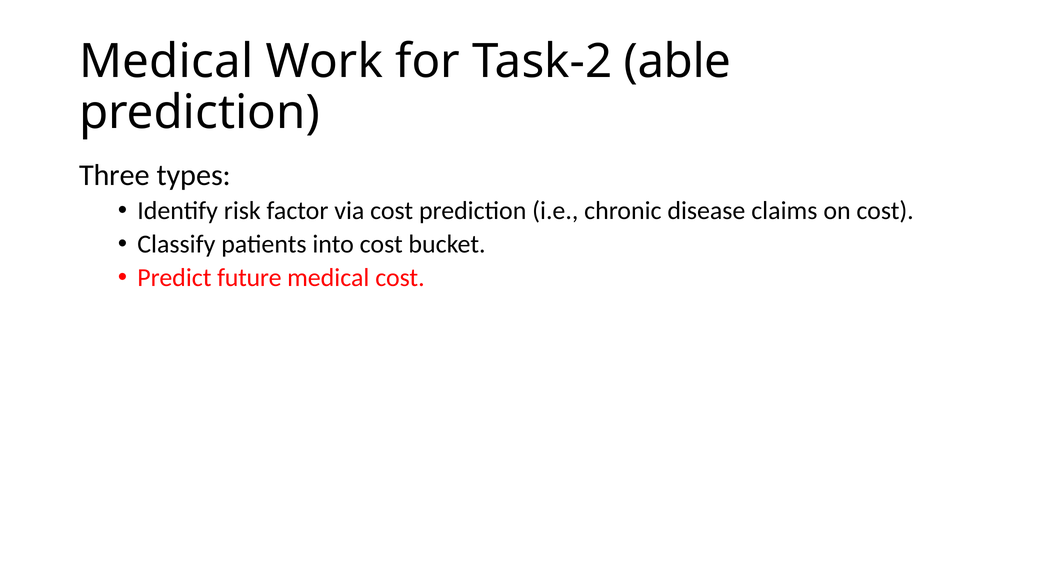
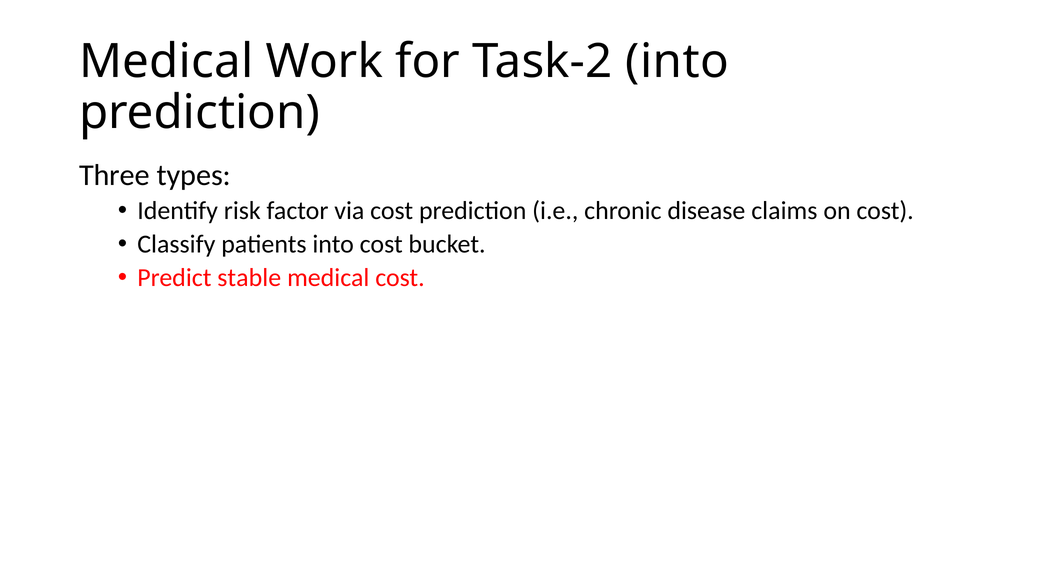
Task-2 able: able -> into
future: future -> stable
